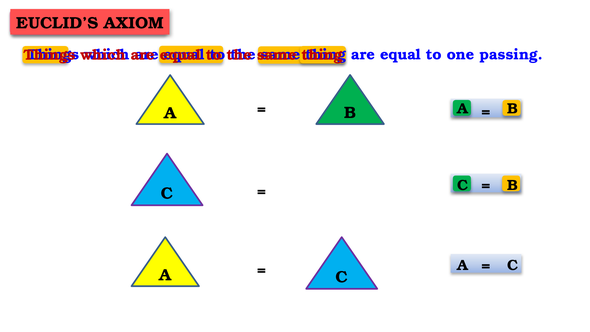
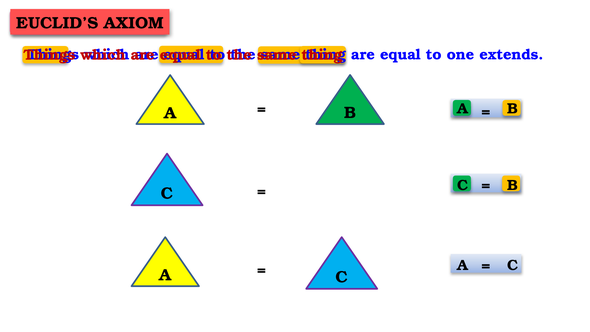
passing: passing -> extends
